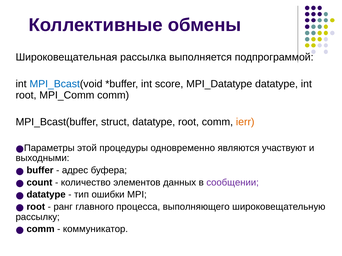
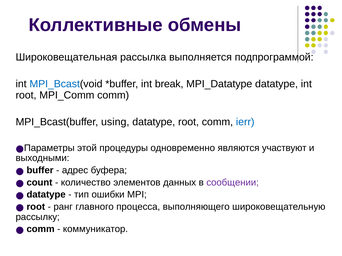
score: score -> break
struct: struct -> using
ierr colour: orange -> blue
